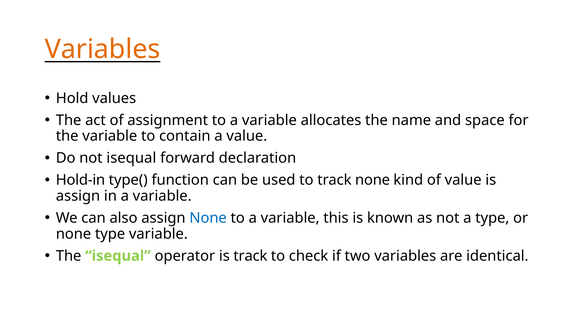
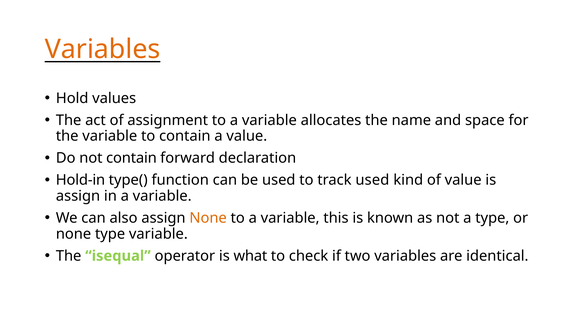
not isequal: isequal -> contain
track none: none -> used
None at (208, 218) colour: blue -> orange
is track: track -> what
